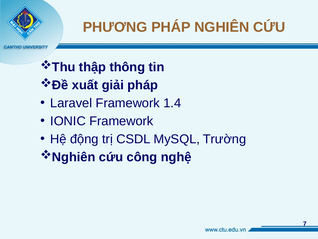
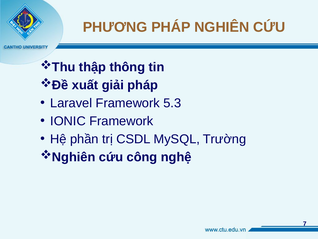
1.4: 1.4 -> 5.3
động: động -> phần
